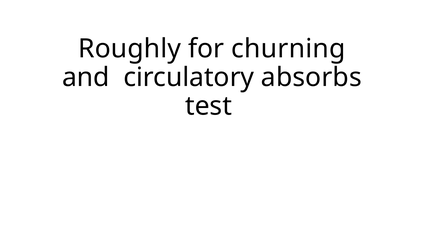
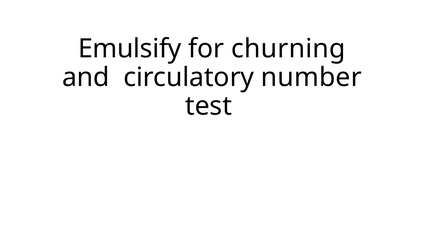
Roughly: Roughly -> Emulsify
absorbs: absorbs -> number
